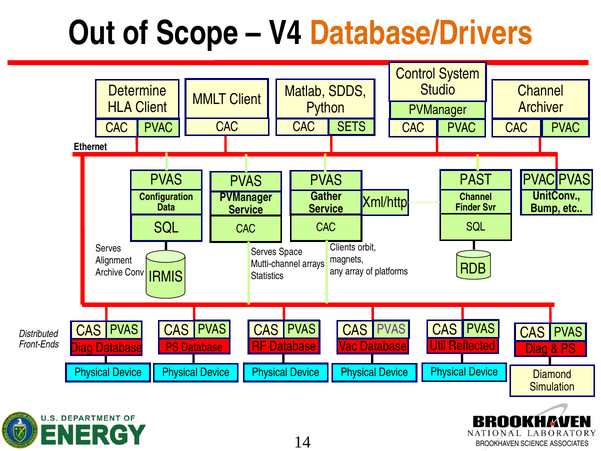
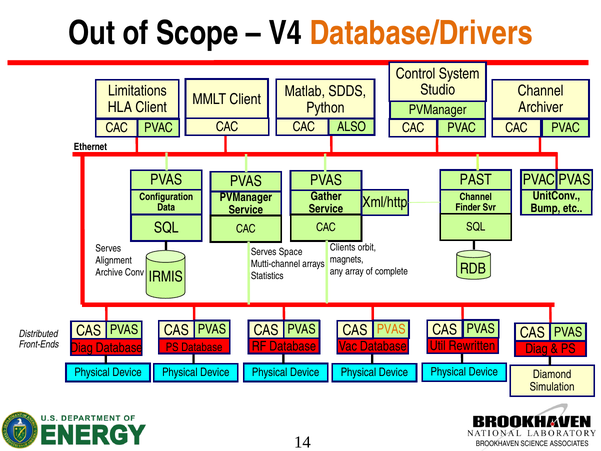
Determine: Determine -> Limitations
SETS: SETS -> ALSO
platforms: platforms -> complete
PVAS at (391, 329) colour: purple -> orange
Reflected: Reflected -> Rewritten
